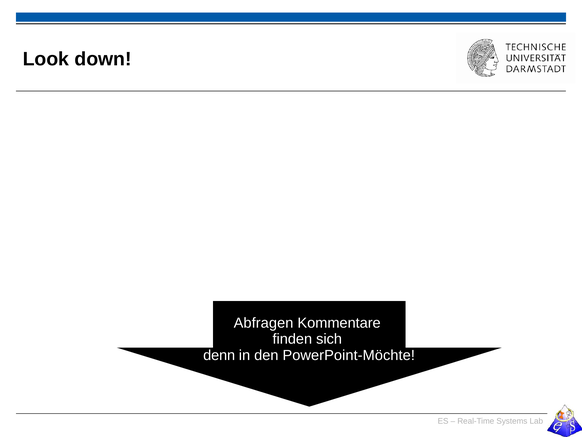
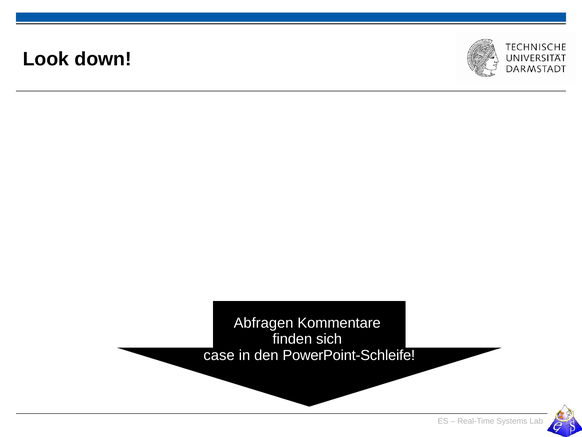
denn: denn -> case
PowerPoint-Möchte: PowerPoint-Möchte -> PowerPoint-Schleife
